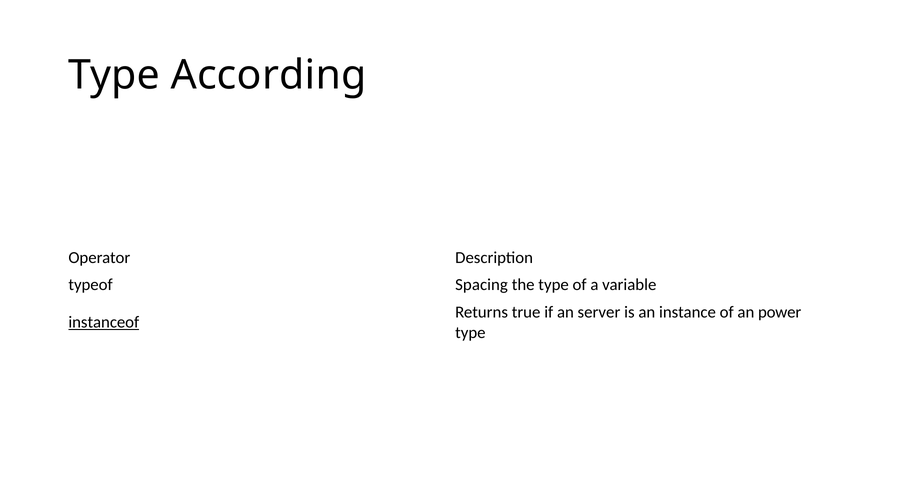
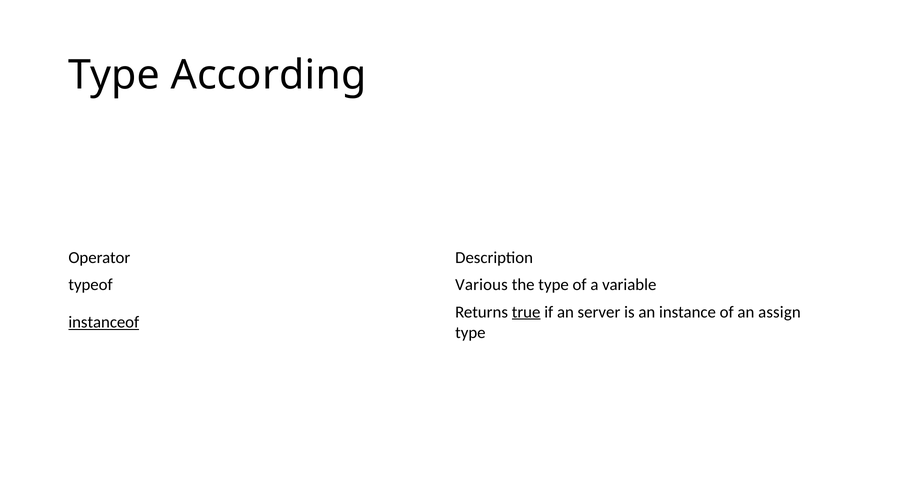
Spacing: Spacing -> Various
true underline: none -> present
power: power -> assign
